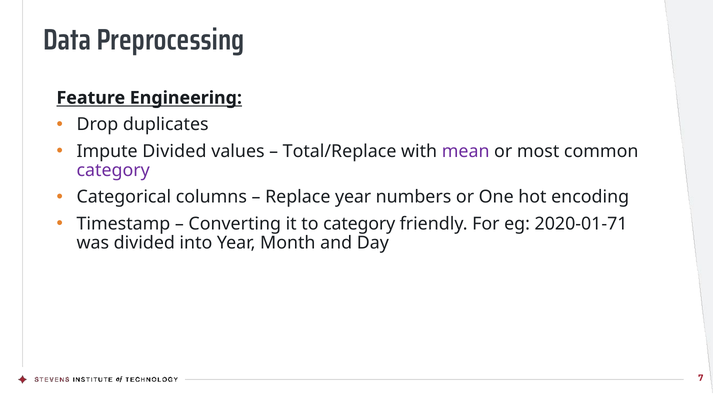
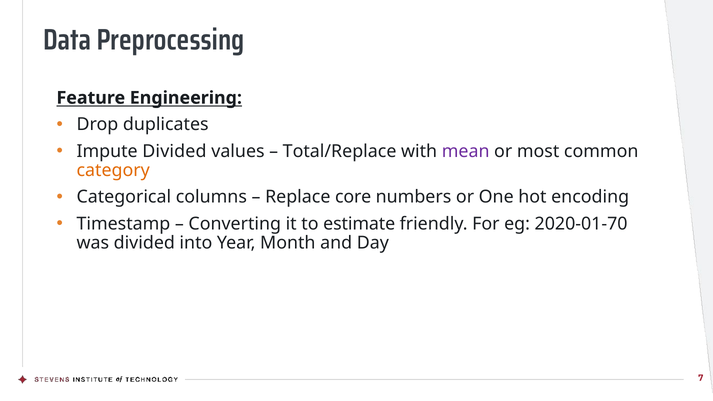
category at (113, 170) colour: purple -> orange
Replace year: year -> core
to category: category -> estimate
2020-01-71: 2020-01-71 -> 2020-01-70
